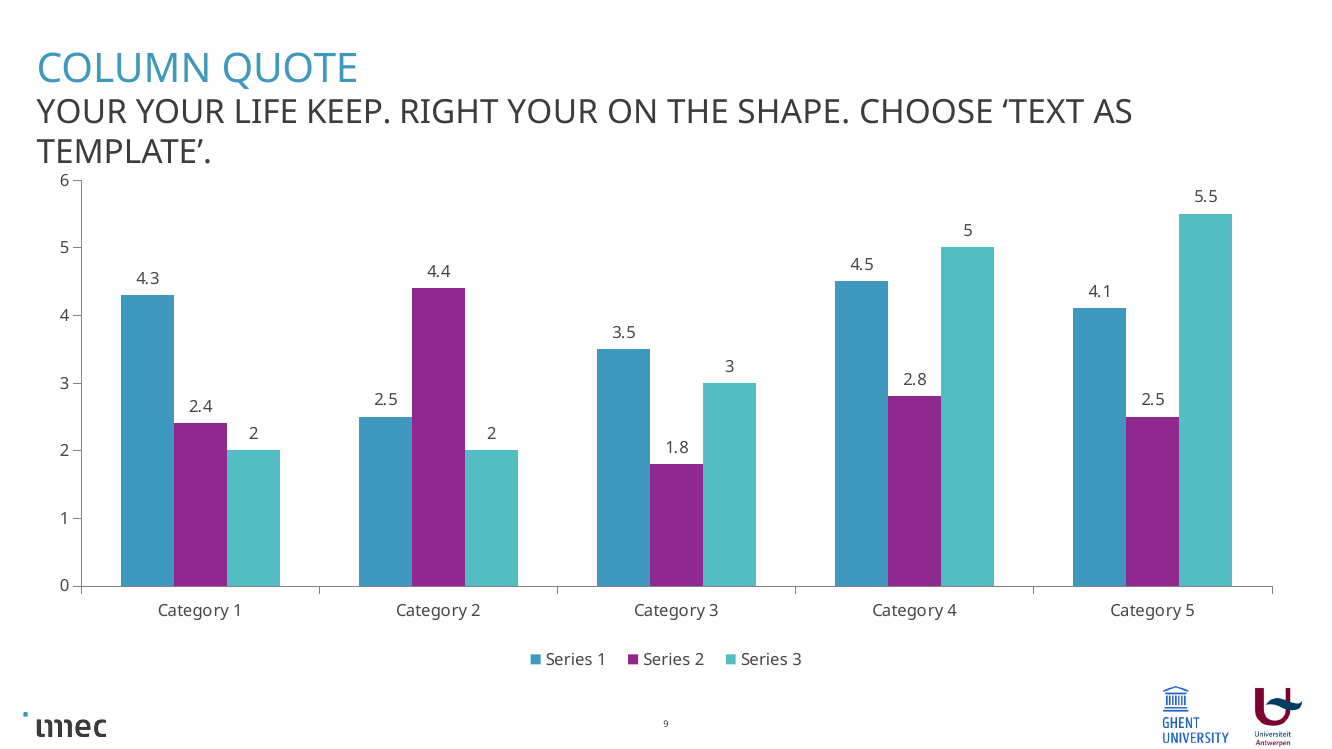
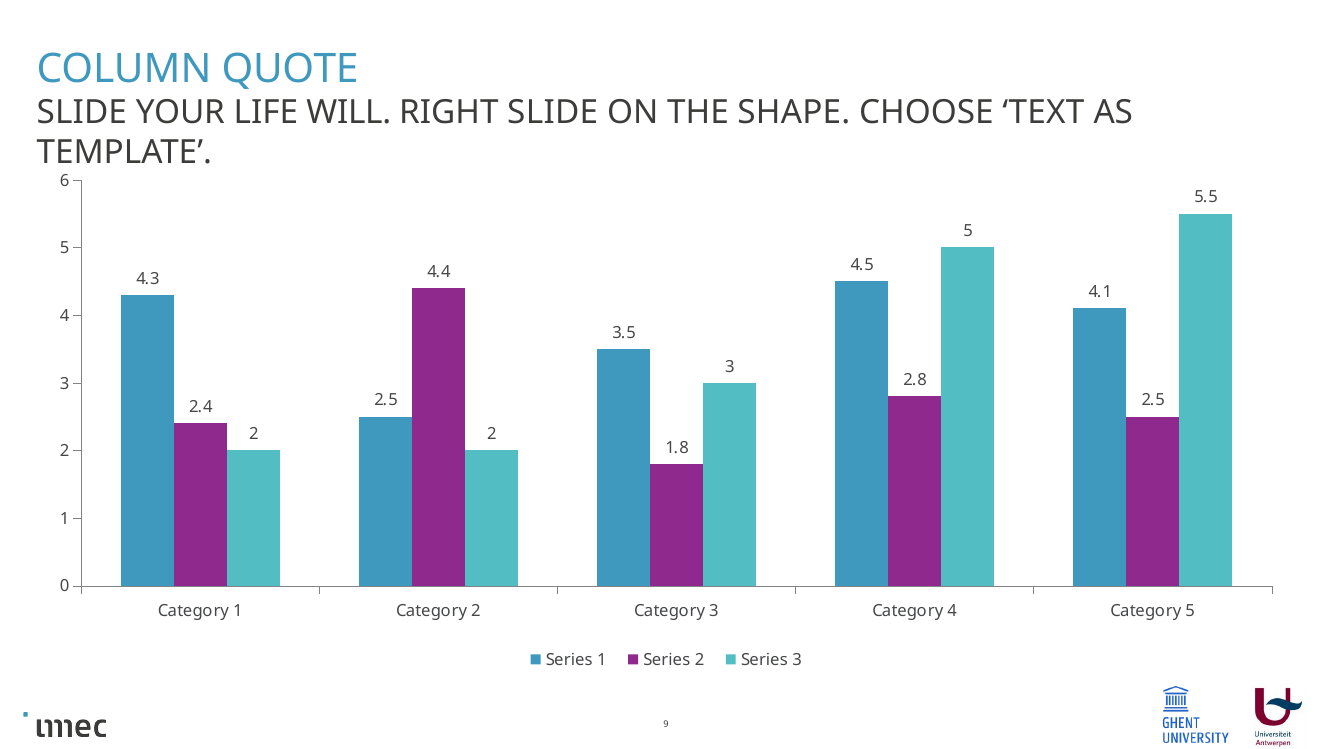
YOUR at (82, 113): YOUR -> SLIDE
KEEP: KEEP -> WILL
RIGHT YOUR: YOUR -> SLIDE
